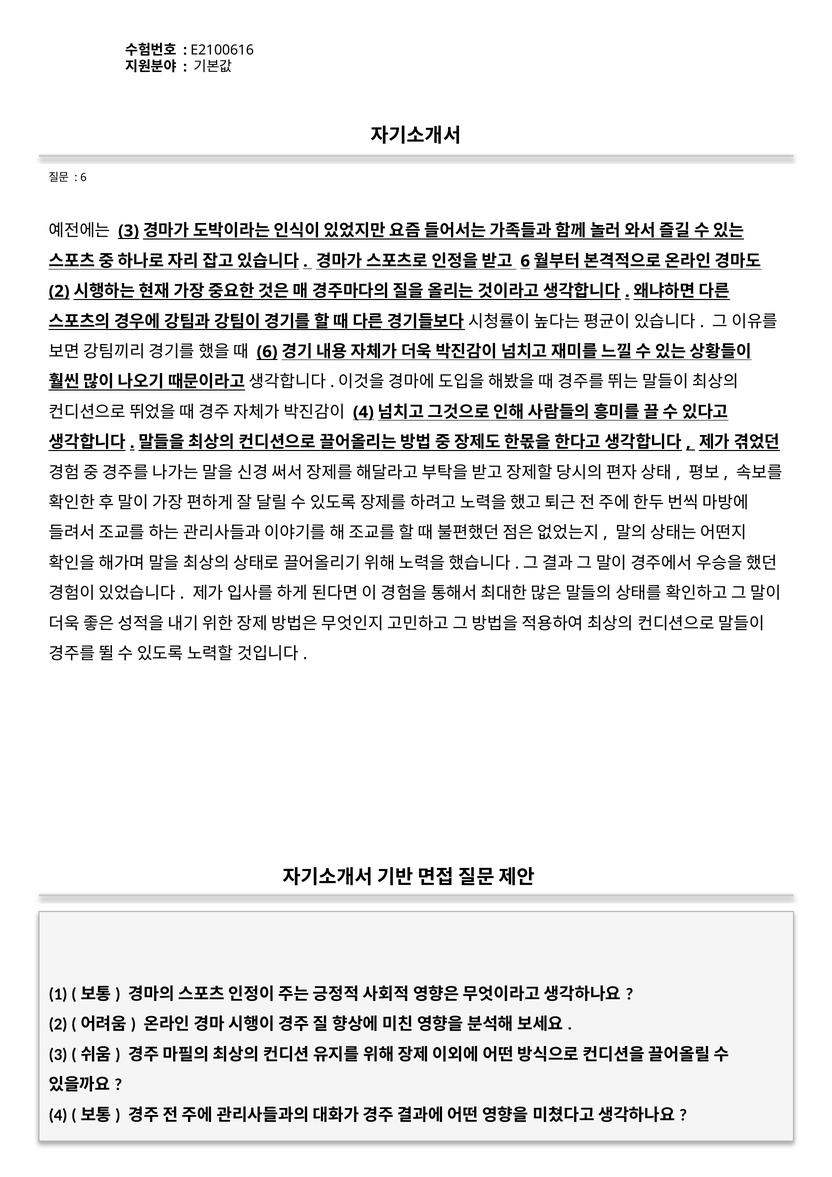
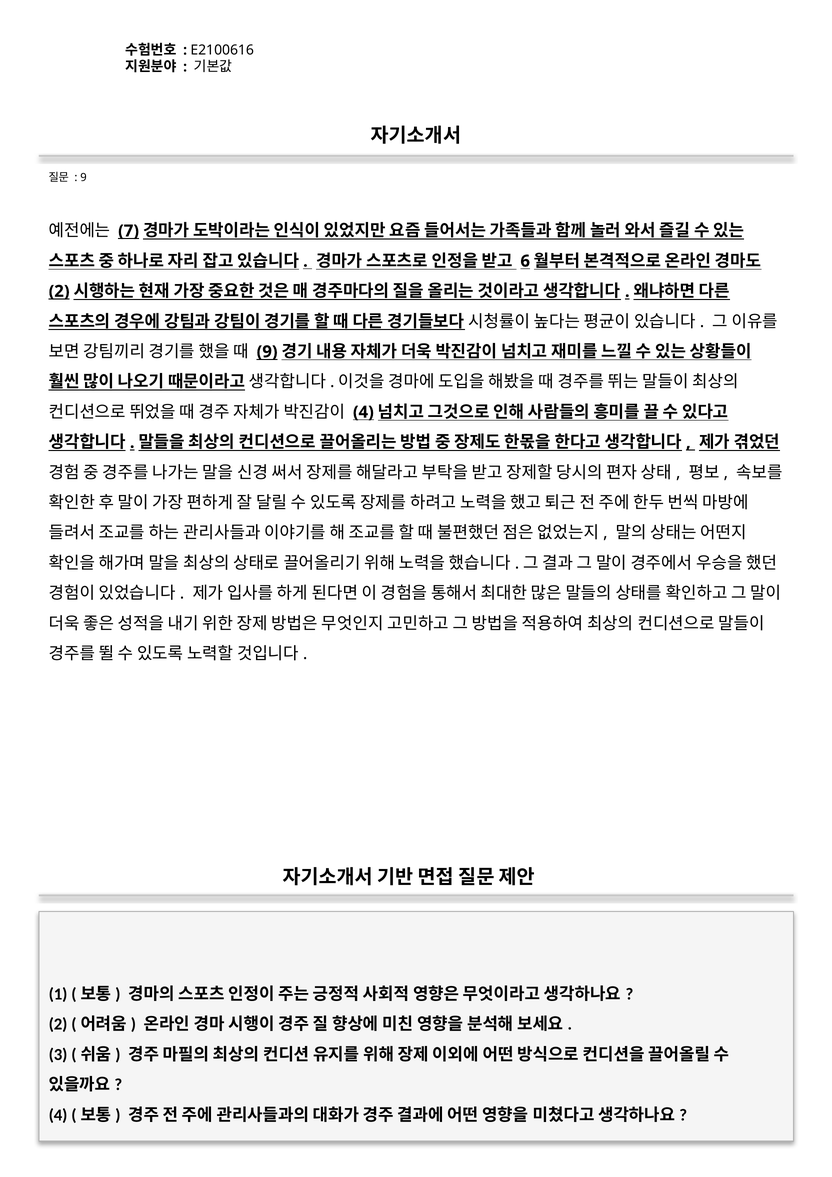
6 at (84, 178): 6 -> 9
3 at (129, 231): 3 -> 7
6 at (267, 352): 6 -> 9
